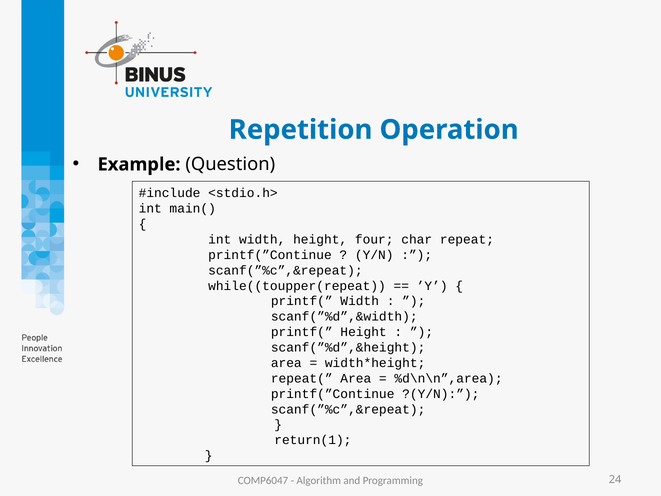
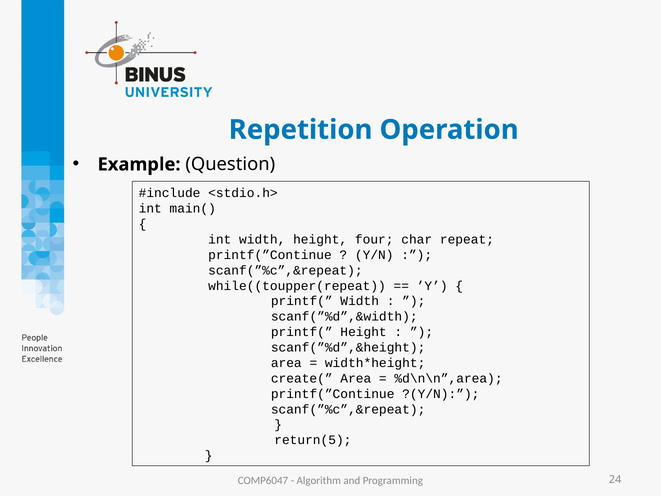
repeat(: repeat( -> create(
return(1: return(1 -> return(5
